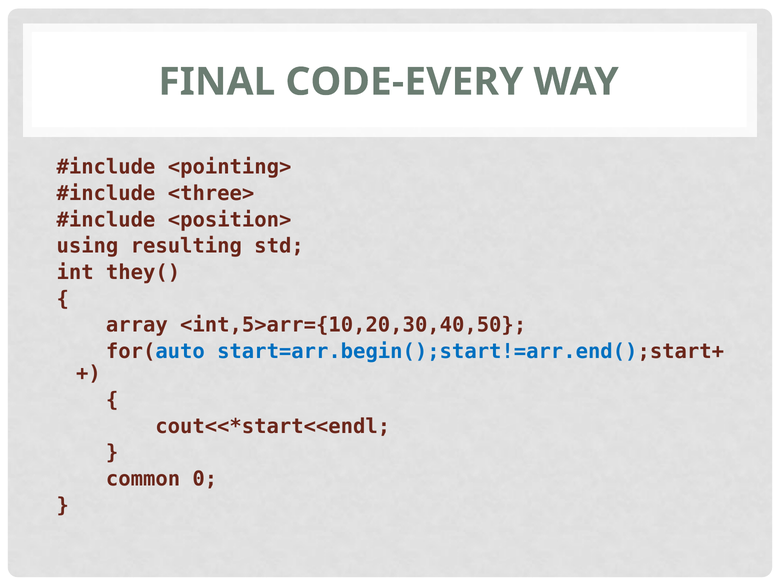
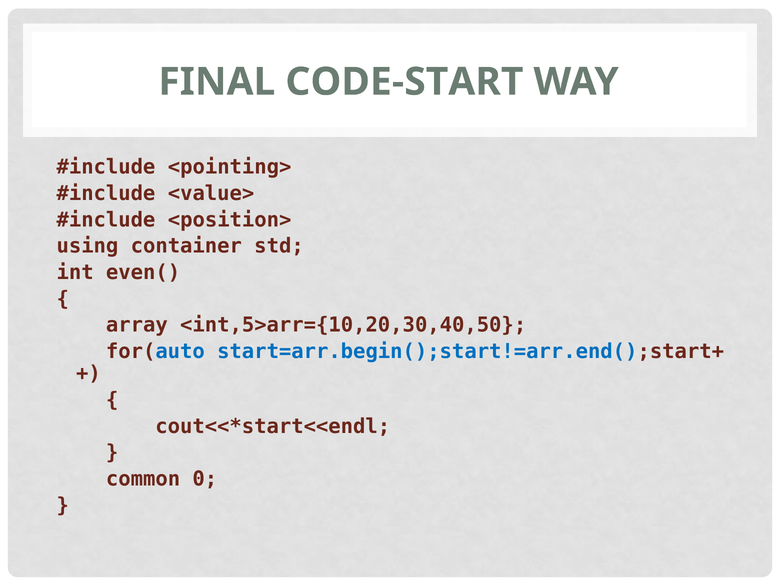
CODE-EVERY: CODE-EVERY -> CODE-START
<three>: <three> -> <value>
resulting: resulting -> container
they(: they( -> even(
